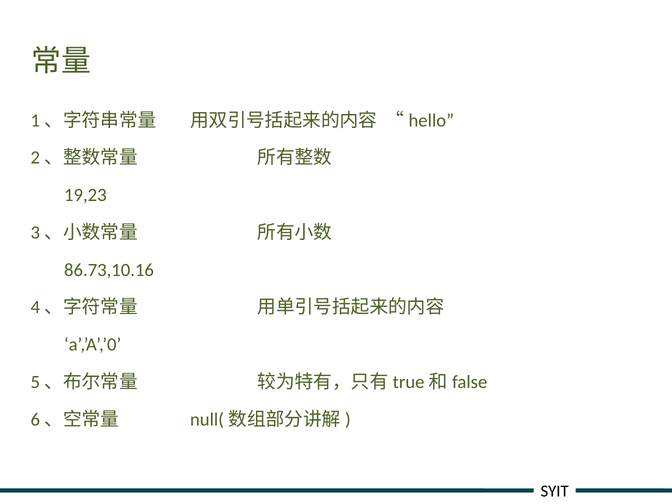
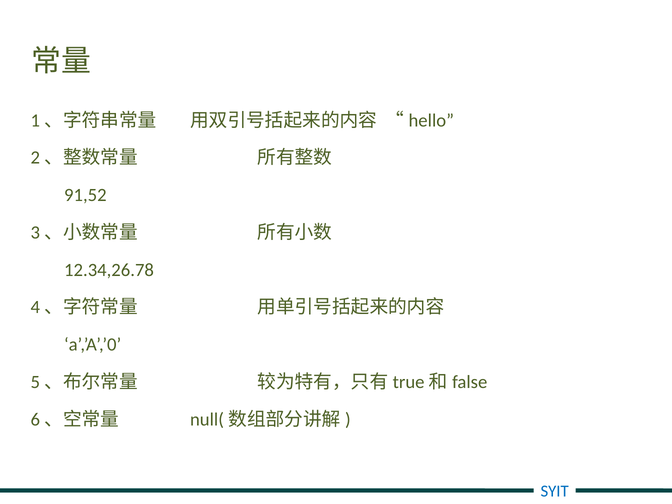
19,23: 19,23 -> 91,52
86.73,10.16: 86.73,10.16 -> 12.34,26.78
SYIT colour: black -> blue
